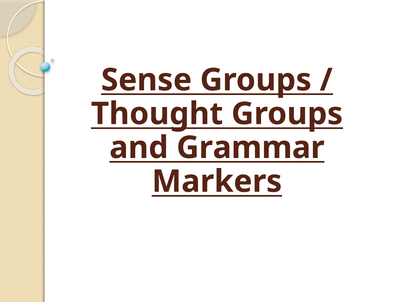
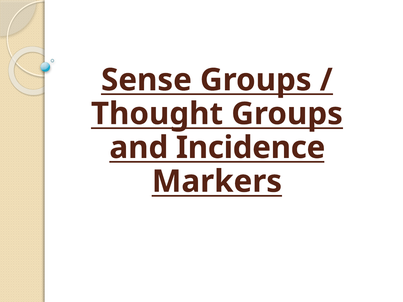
Grammar: Grammar -> Incidence
